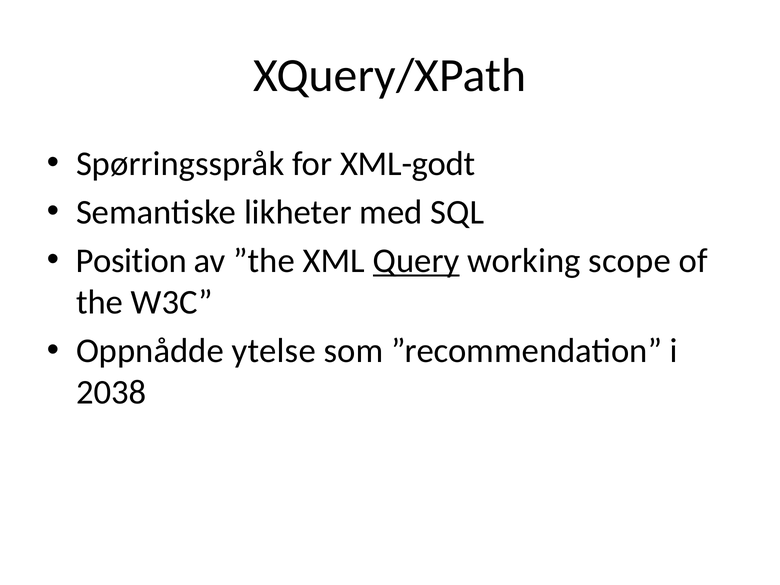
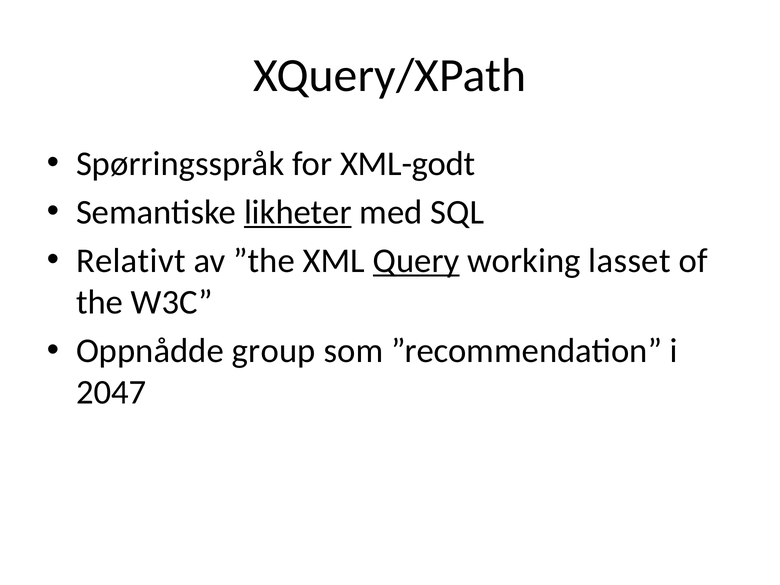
likheter underline: none -> present
Position: Position -> Relativt
scope: scope -> lasset
ytelse: ytelse -> group
2038: 2038 -> 2047
